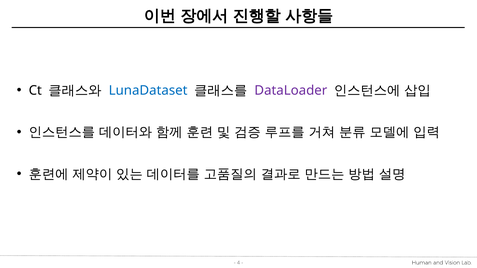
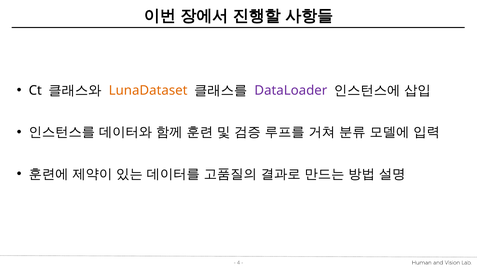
LunaDataset colour: blue -> orange
